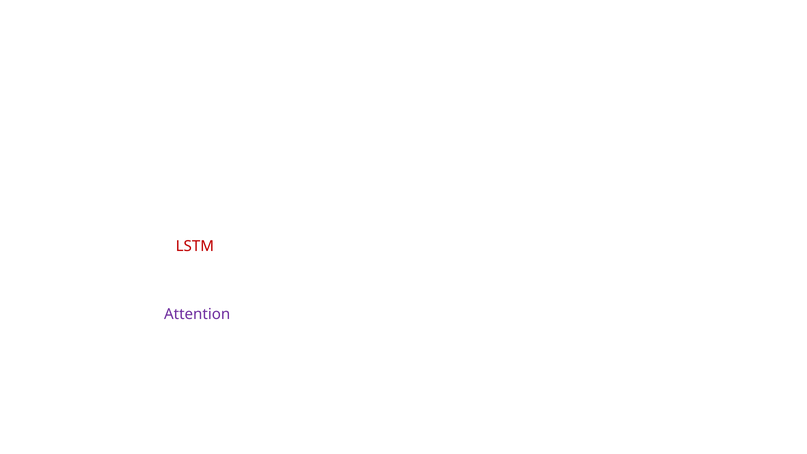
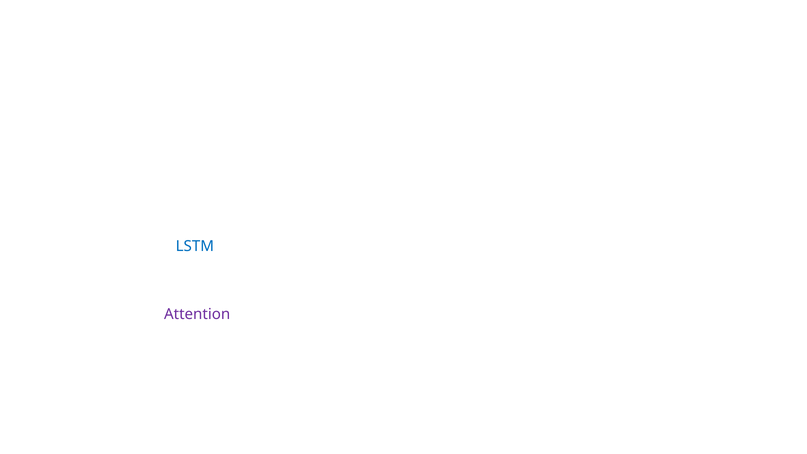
LSTM colour: red -> blue
